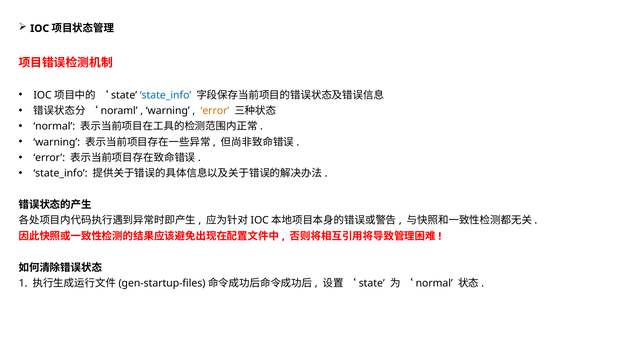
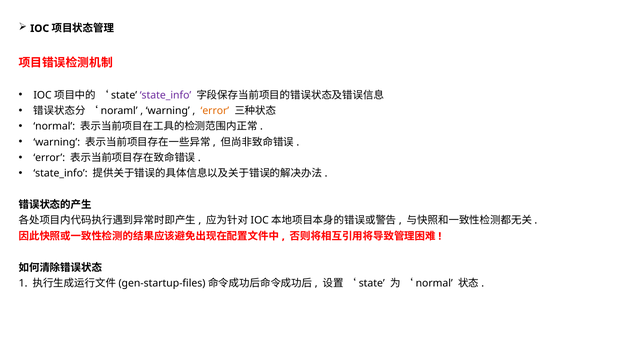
state_info at (166, 95) colour: blue -> purple
